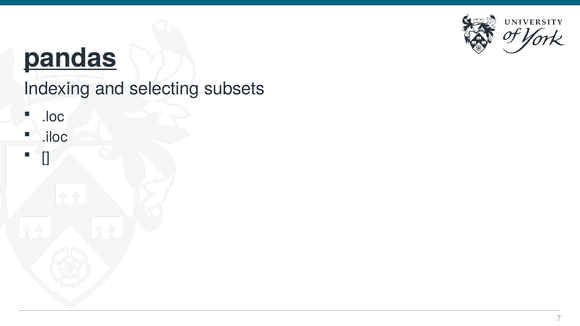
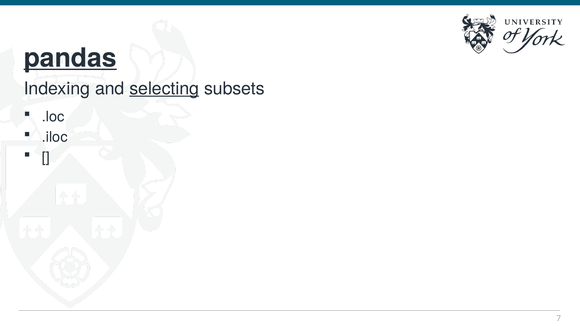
selecting underline: none -> present
